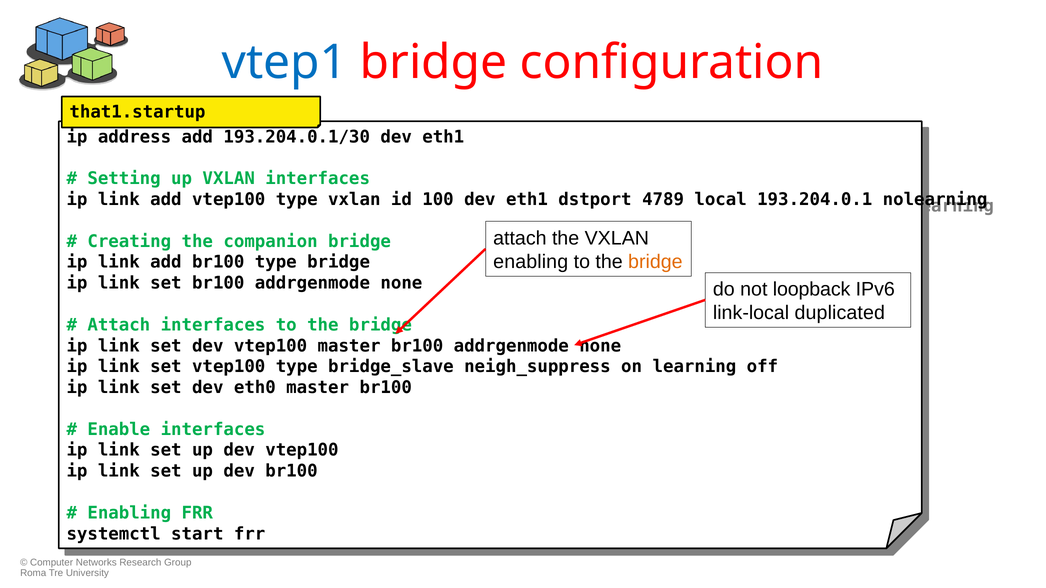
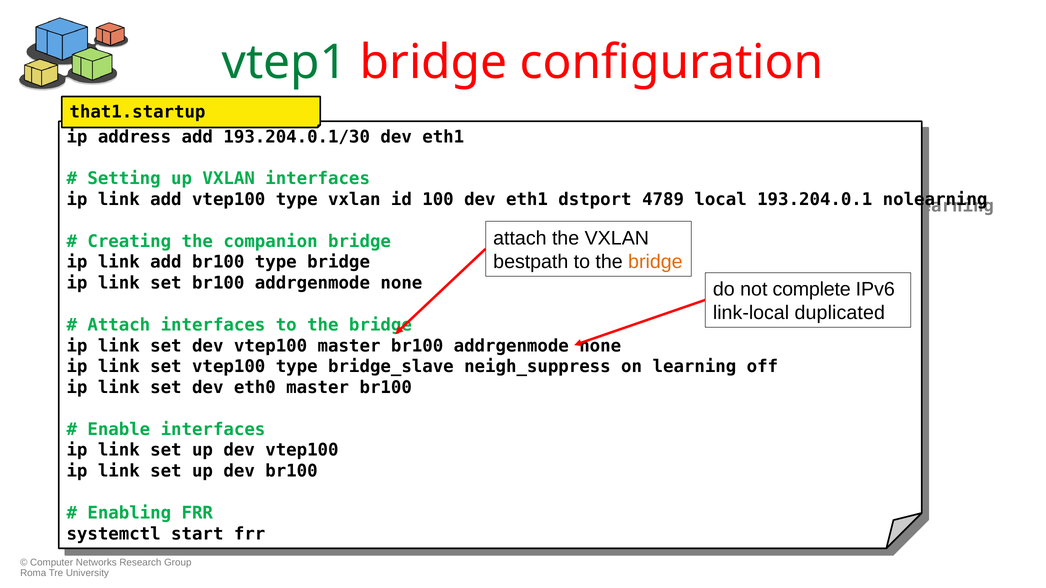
vtep1 colour: blue -> green
enabling at (531, 262): enabling -> bestpath
loopback: loopback -> complete
